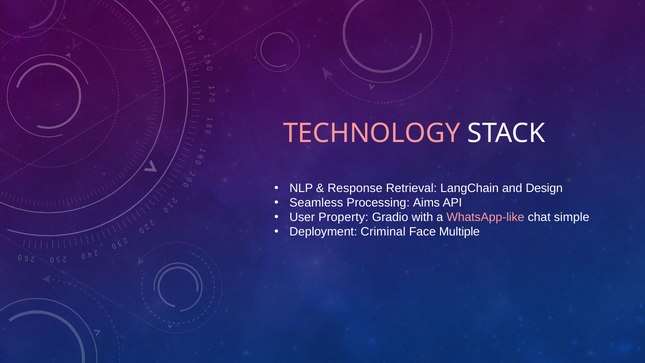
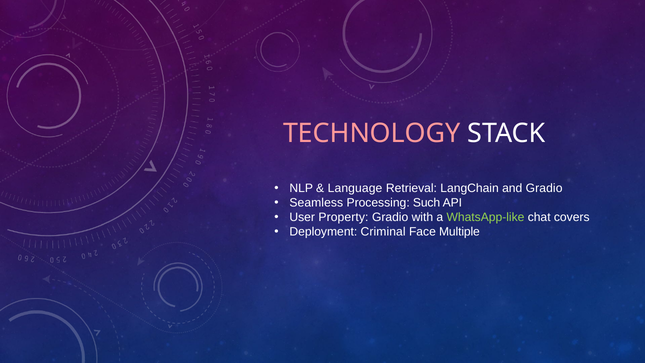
Response: Response -> Language
and Design: Design -> Gradio
Aims: Aims -> Such
WhatsApp-like colour: pink -> light green
simple: simple -> covers
